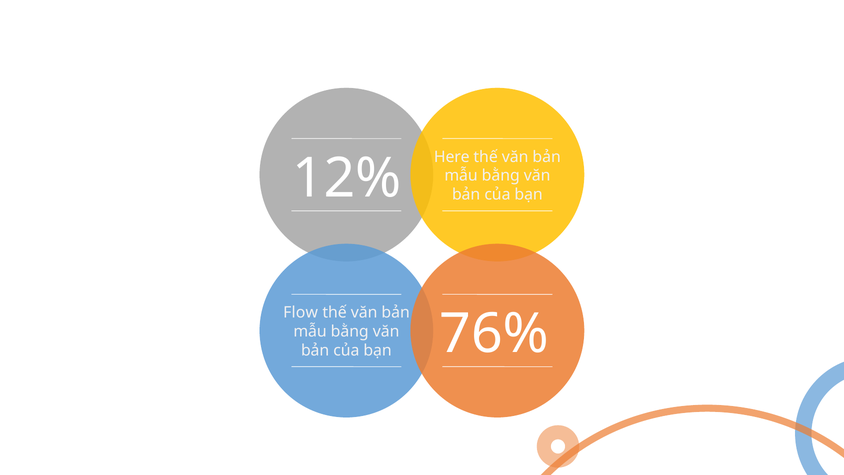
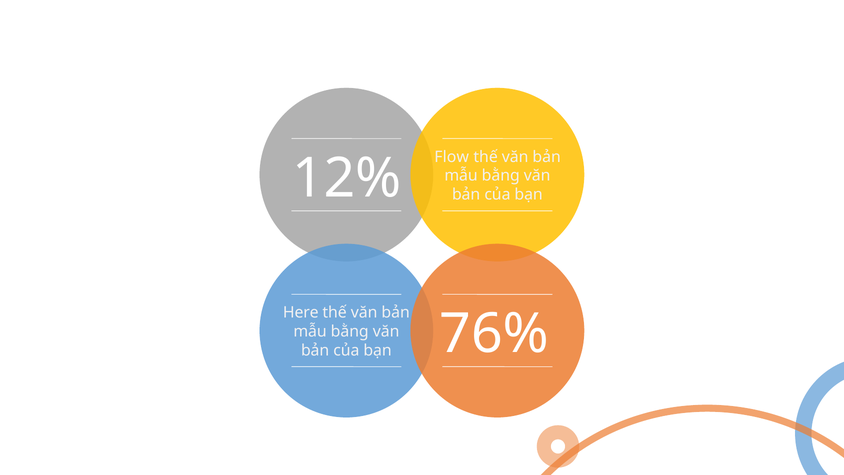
Here: Here -> Flow
Flow: Flow -> Here
